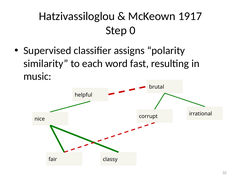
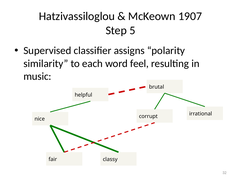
1917: 1917 -> 1907
0: 0 -> 5
fast: fast -> feel
